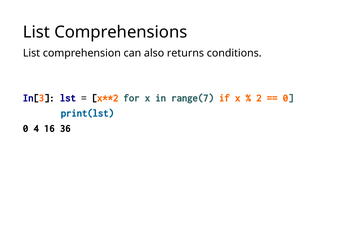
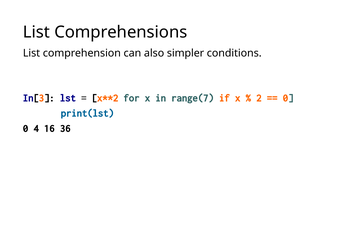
returns: returns -> simpler
